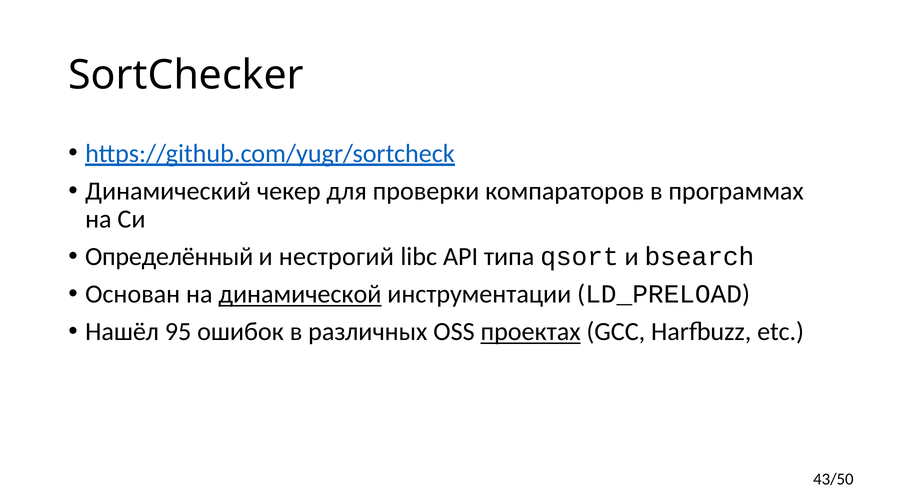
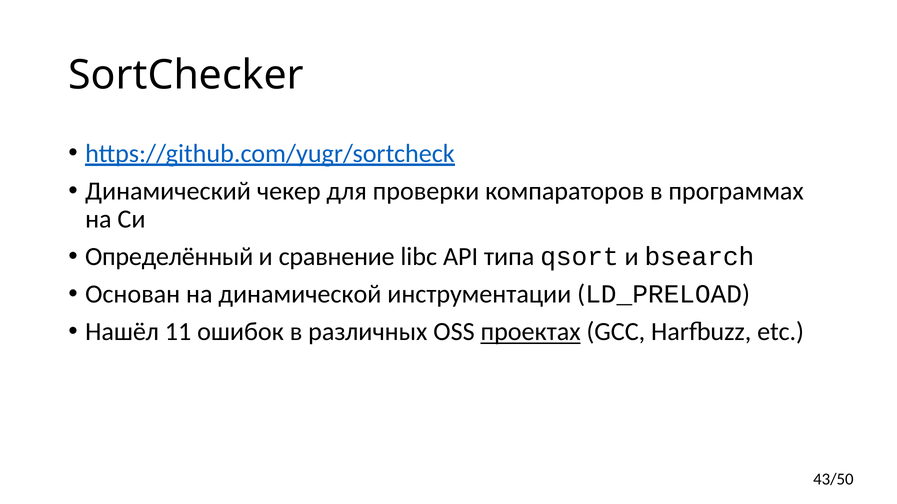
нестрогий: нестрогий -> сравнение
динамической underline: present -> none
95: 95 -> 11
